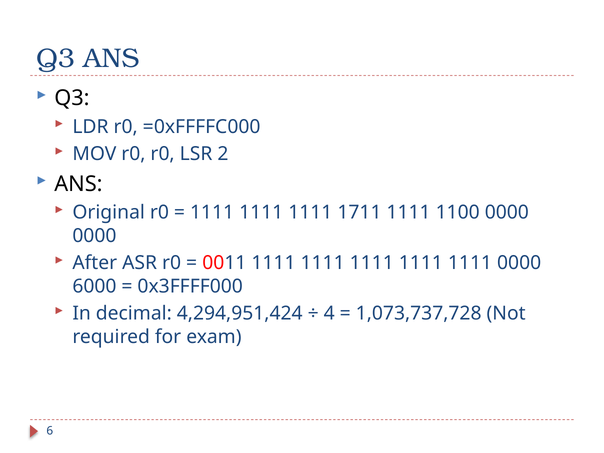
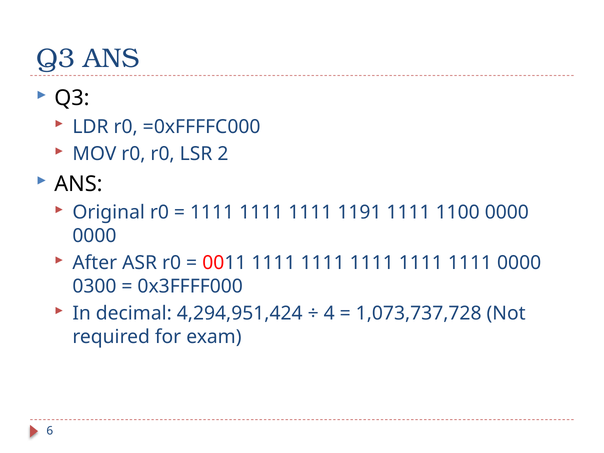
1711: 1711 -> 1191
6000: 6000 -> 0300
